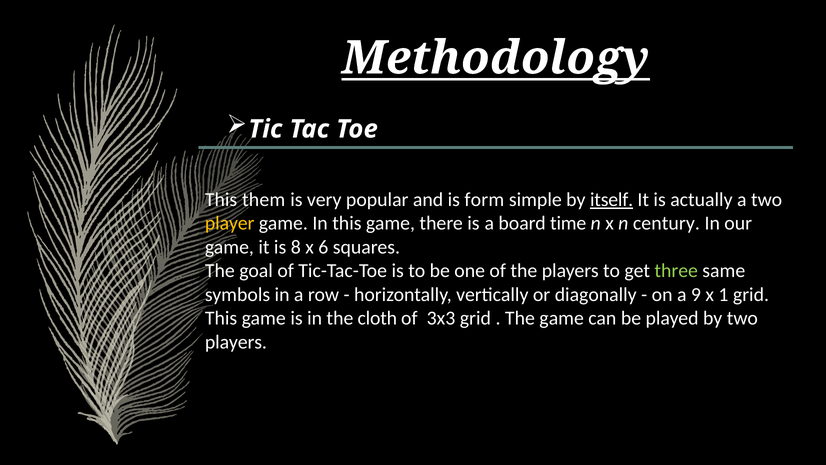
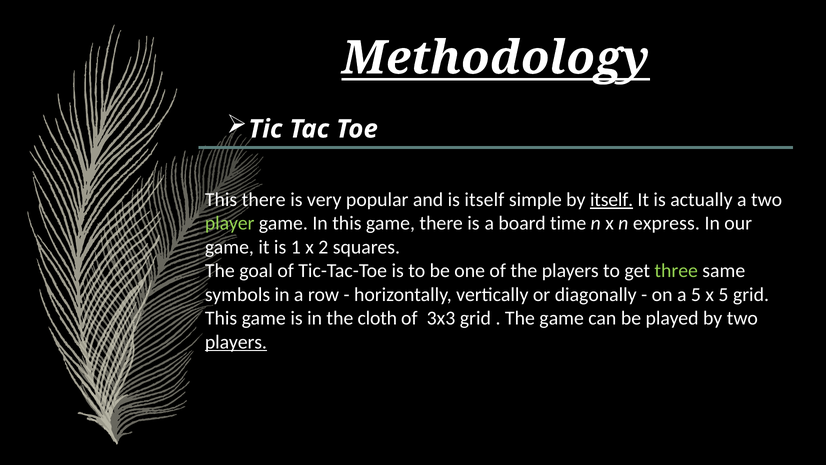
This them: them -> there
is form: form -> itself
player colour: yellow -> light green
century: century -> express
8: 8 -> 1
6: 6 -> 2
a 9: 9 -> 5
x 1: 1 -> 5
players at (236, 342) underline: none -> present
